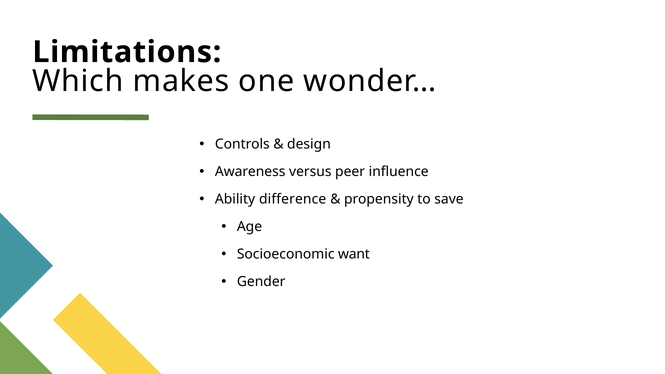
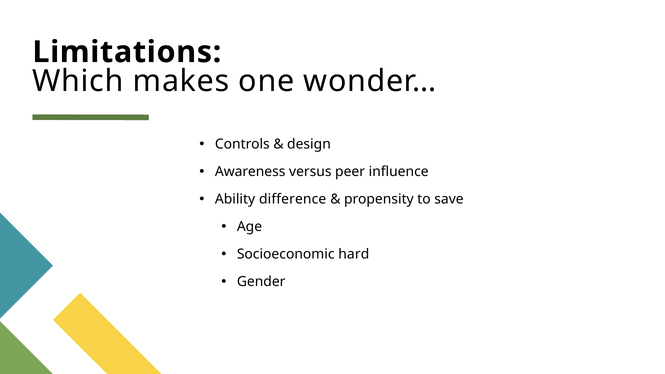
want: want -> hard
